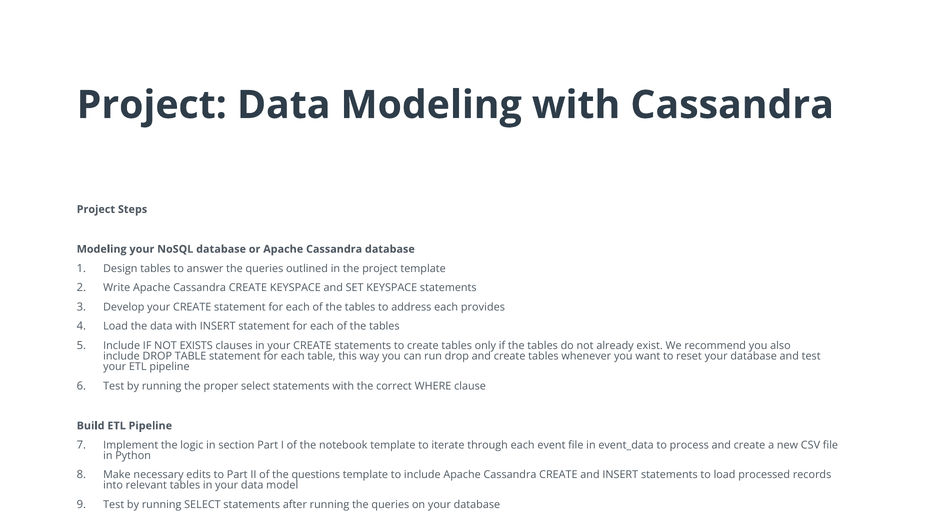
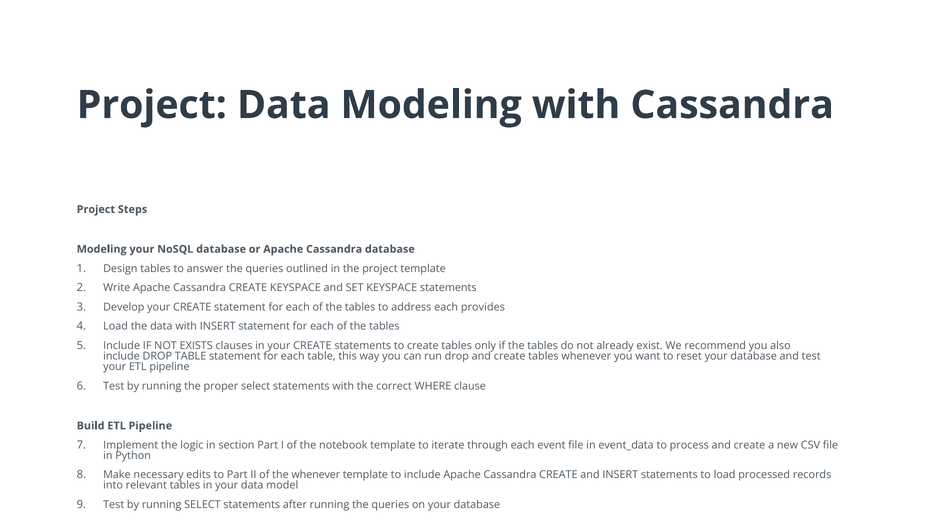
the questions: questions -> whenever
